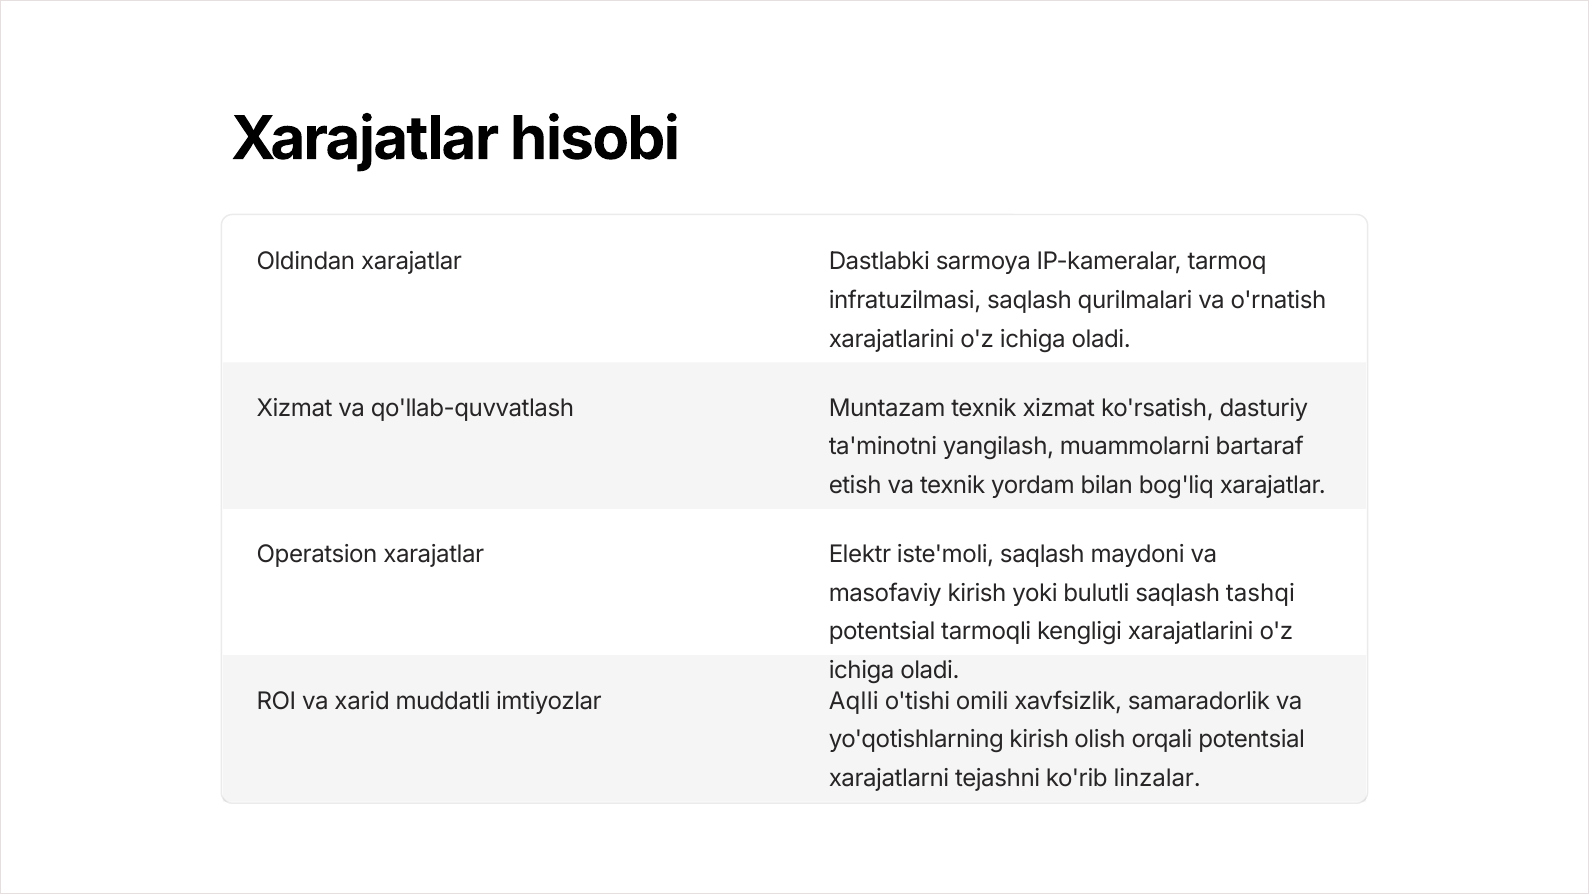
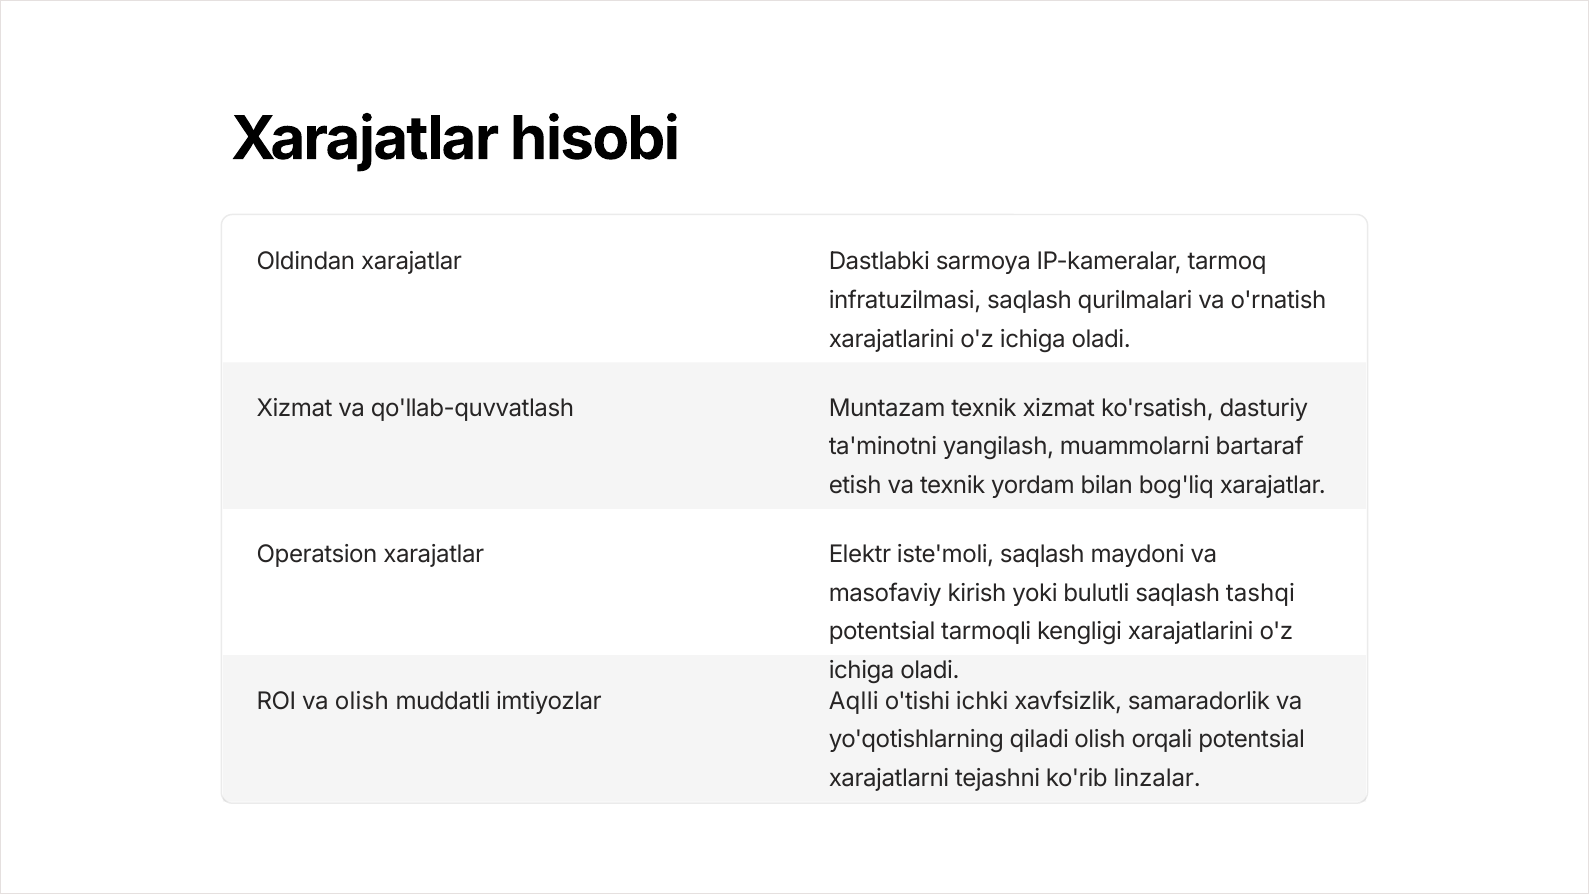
va xarid: xarid -> olish
omili: omili -> ichki
yo'qotishlarning kirish: kirish -> qiladi
